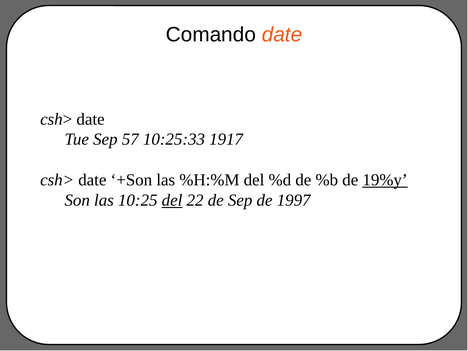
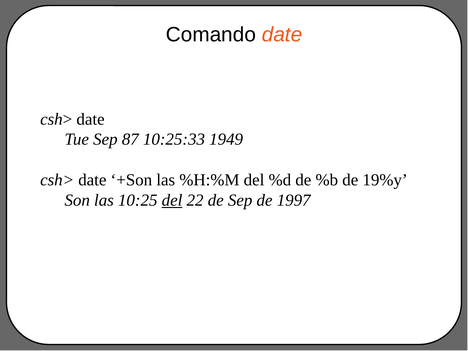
57: 57 -> 87
1917: 1917 -> 1949
19%y underline: present -> none
